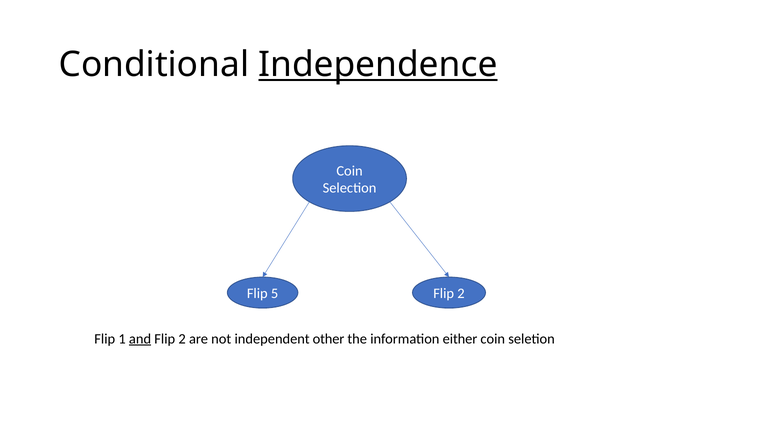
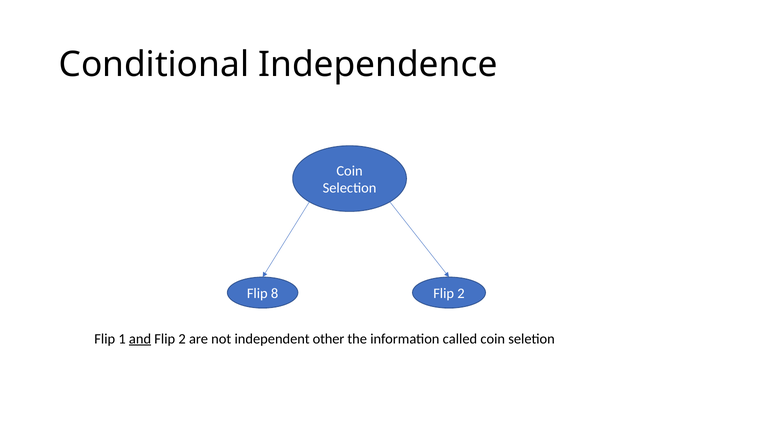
Independence underline: present -> none
5: 5 -> 8
either: either -> called
